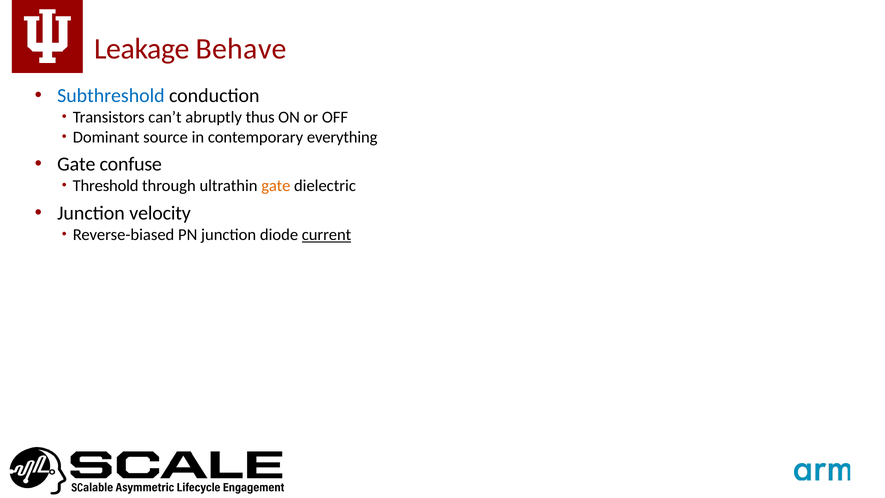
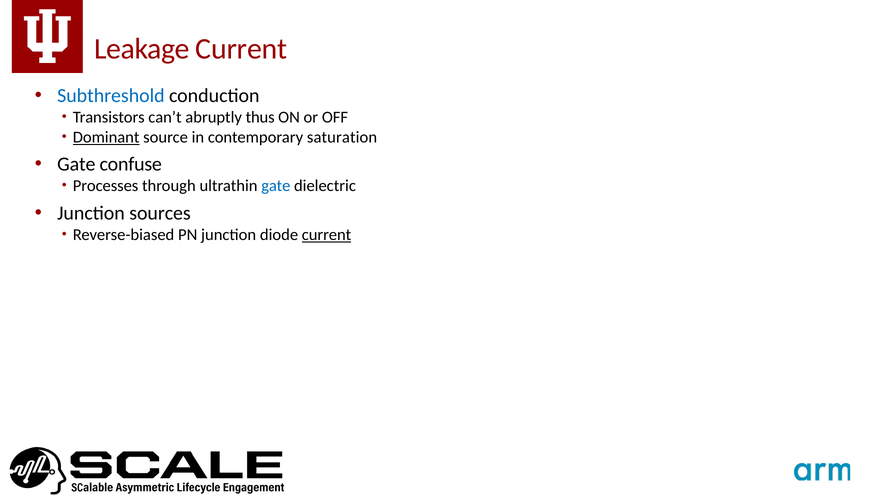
Leakage Behave: Behave -> Current
Dominant underline: none -> present
everything: everything -> saturation
Threshold: Threshold -> Processes
gate at (276, 186) colour: orange -> blue
velocity: velocity -> sources
